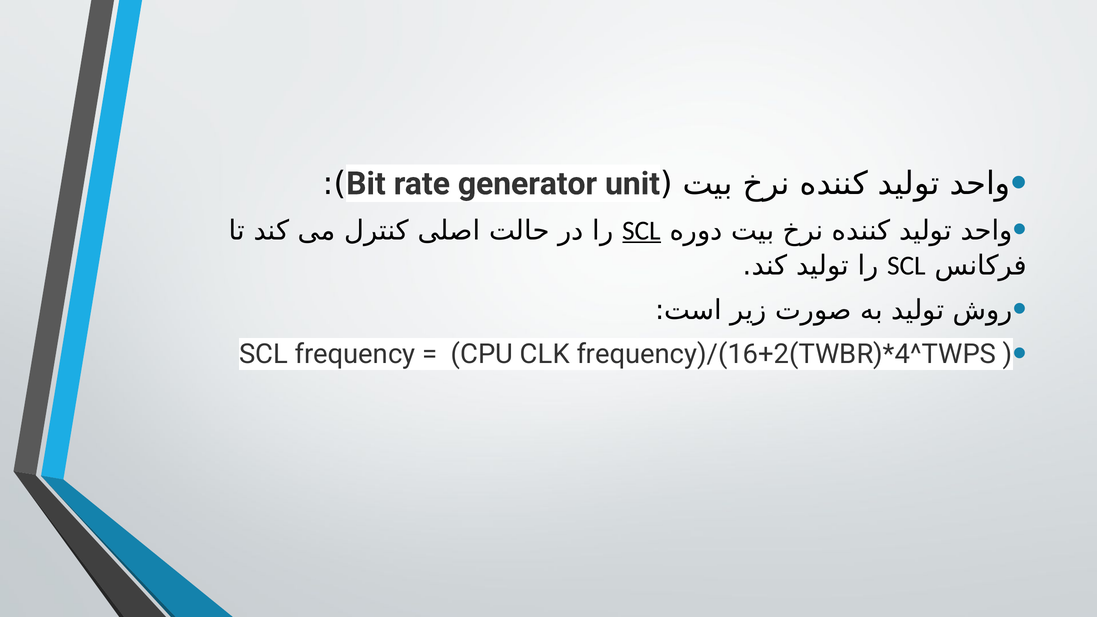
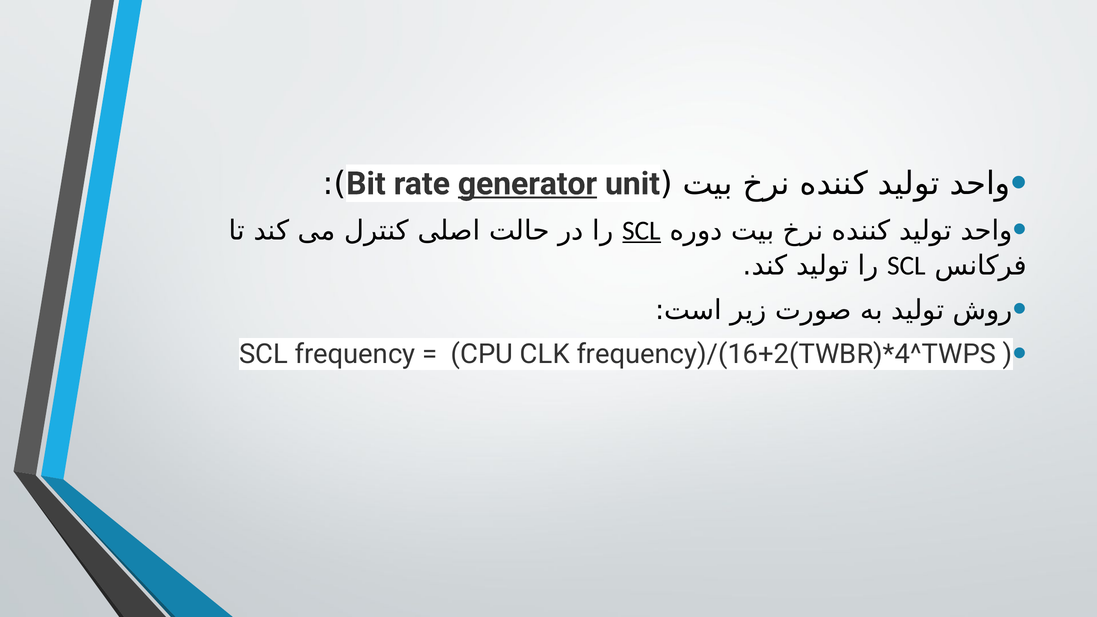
generator underline: none -> present
